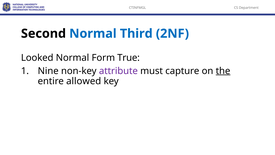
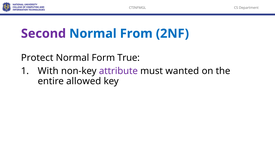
Second colour: black -> purple
Third: Third -> From
Looked: Looked -> Protect
Nine: Nine -> With
capture: capture -> wanted
the underline: present -> none
